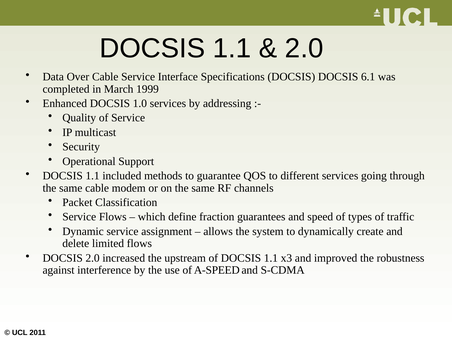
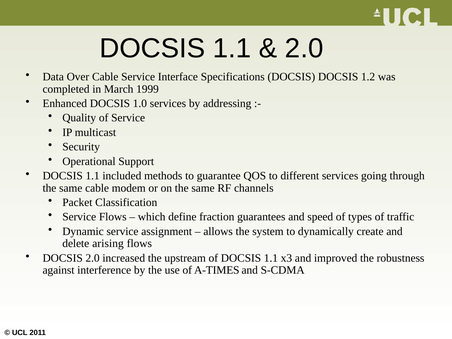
6.1: 6.1 -> 1.2
limited: limited -> arising
A-SPEED: A-SPEED -> A-TIMES
